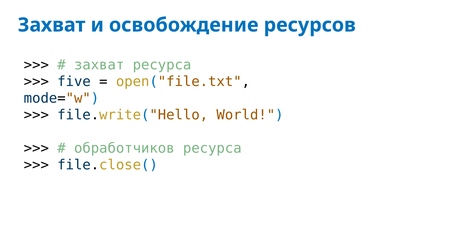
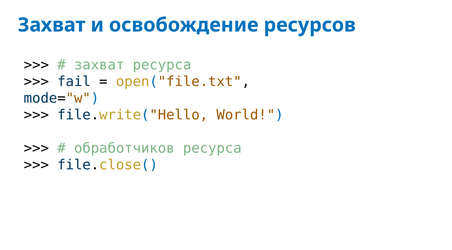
five: five -> fail
